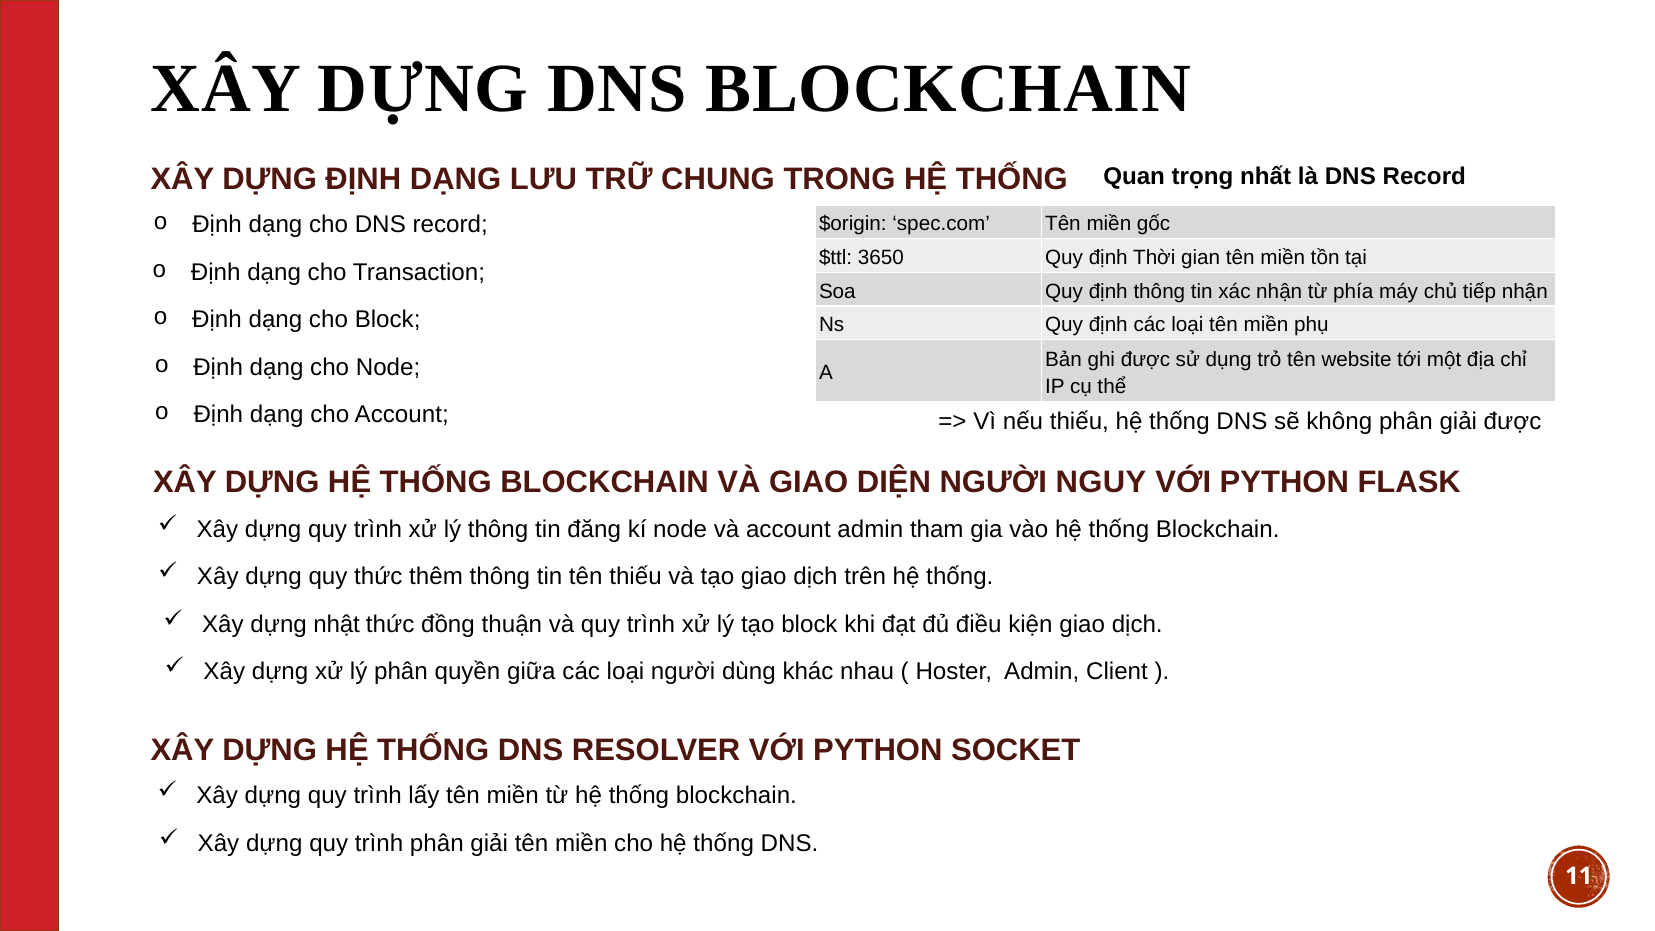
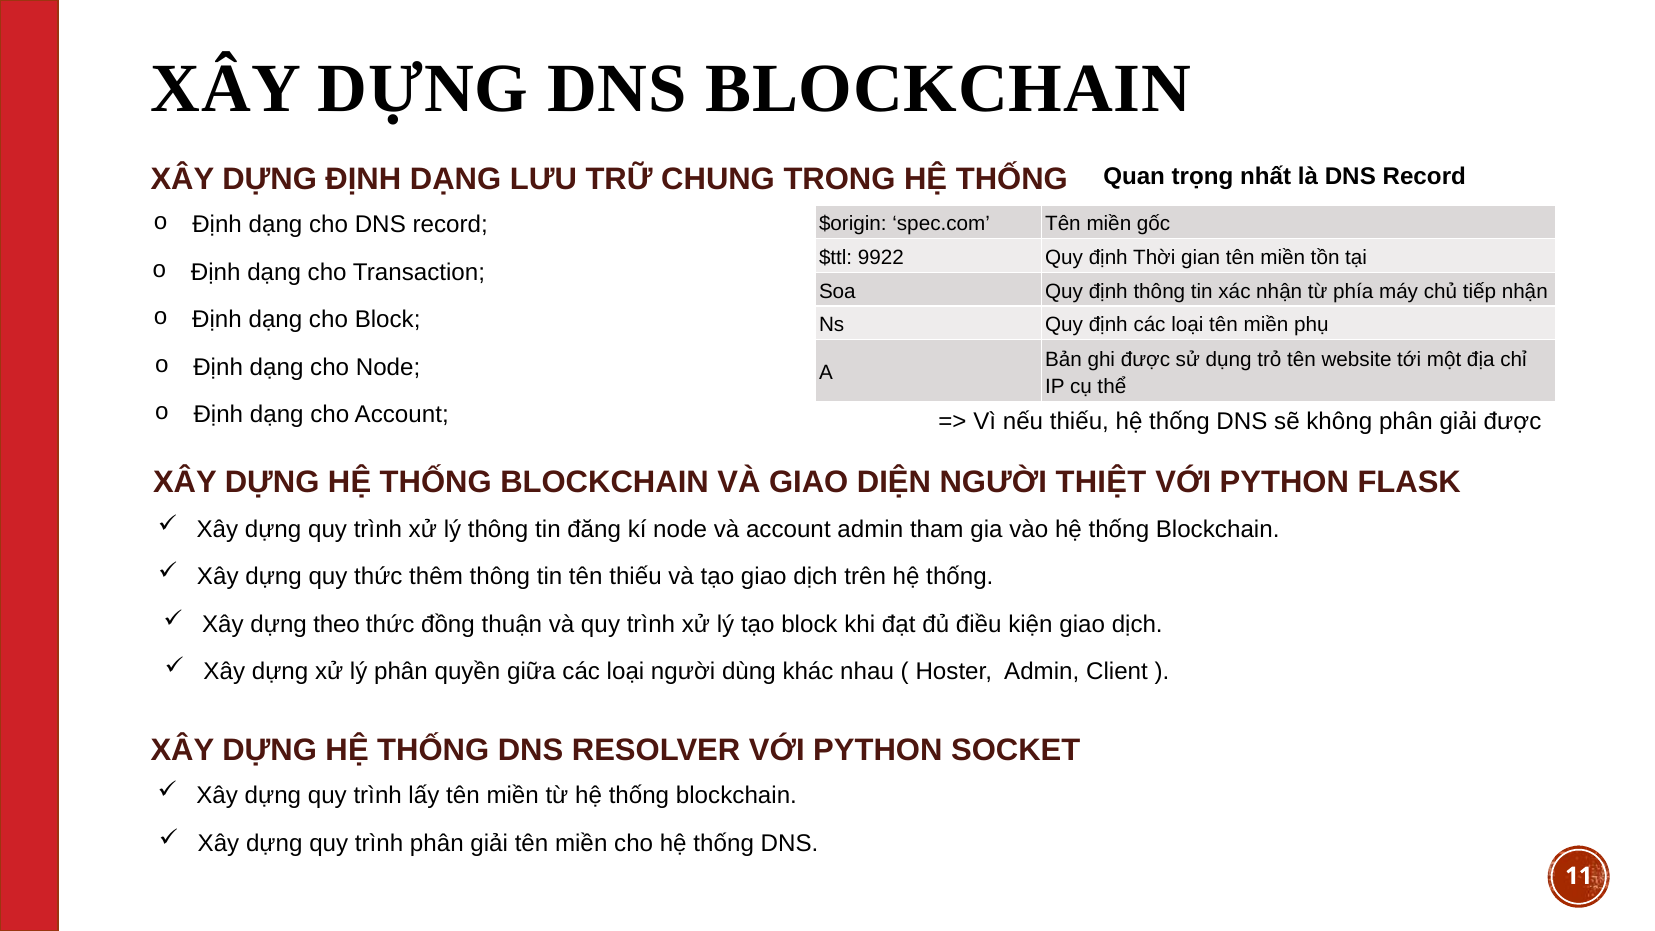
3650: 3650 -> 9922
NGUY: NGUY -> THIỆT
nhật: nhật -> theo
